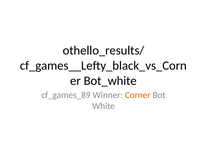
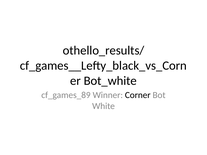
Corner colour: orange -> black
